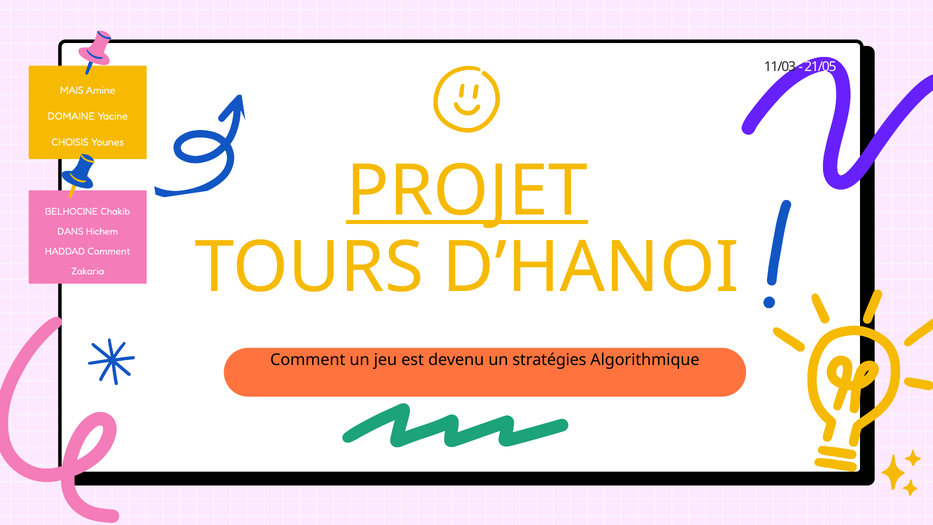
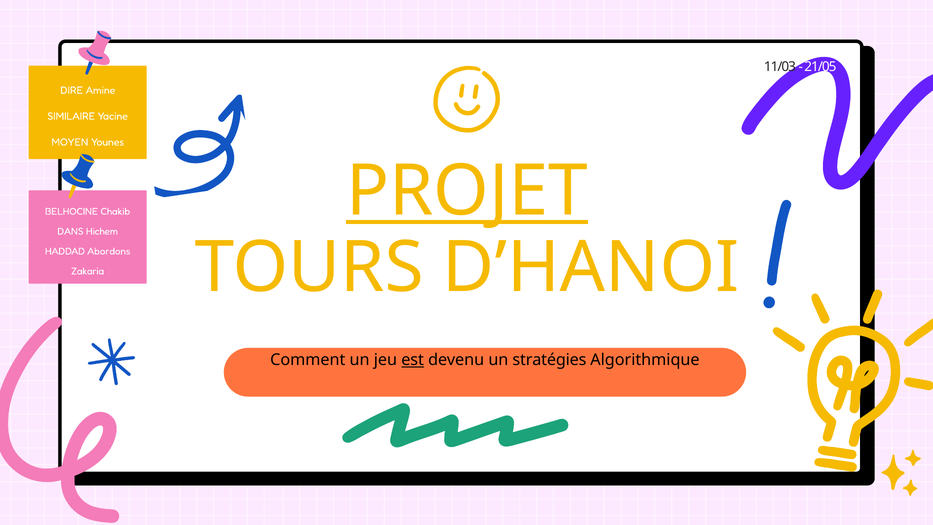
MAIS: MAIS -> DIRE
DOMAINE: DOMAINE -> SIMILAIRE
CHOISIS: CHOISIS -> MOYEN
HADDAD Comment: Comment -> Abordons
est underline: none -> present
